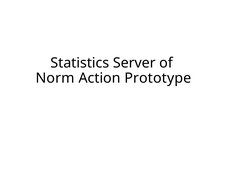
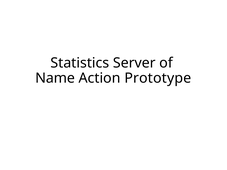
Norm: Norm -> Name
